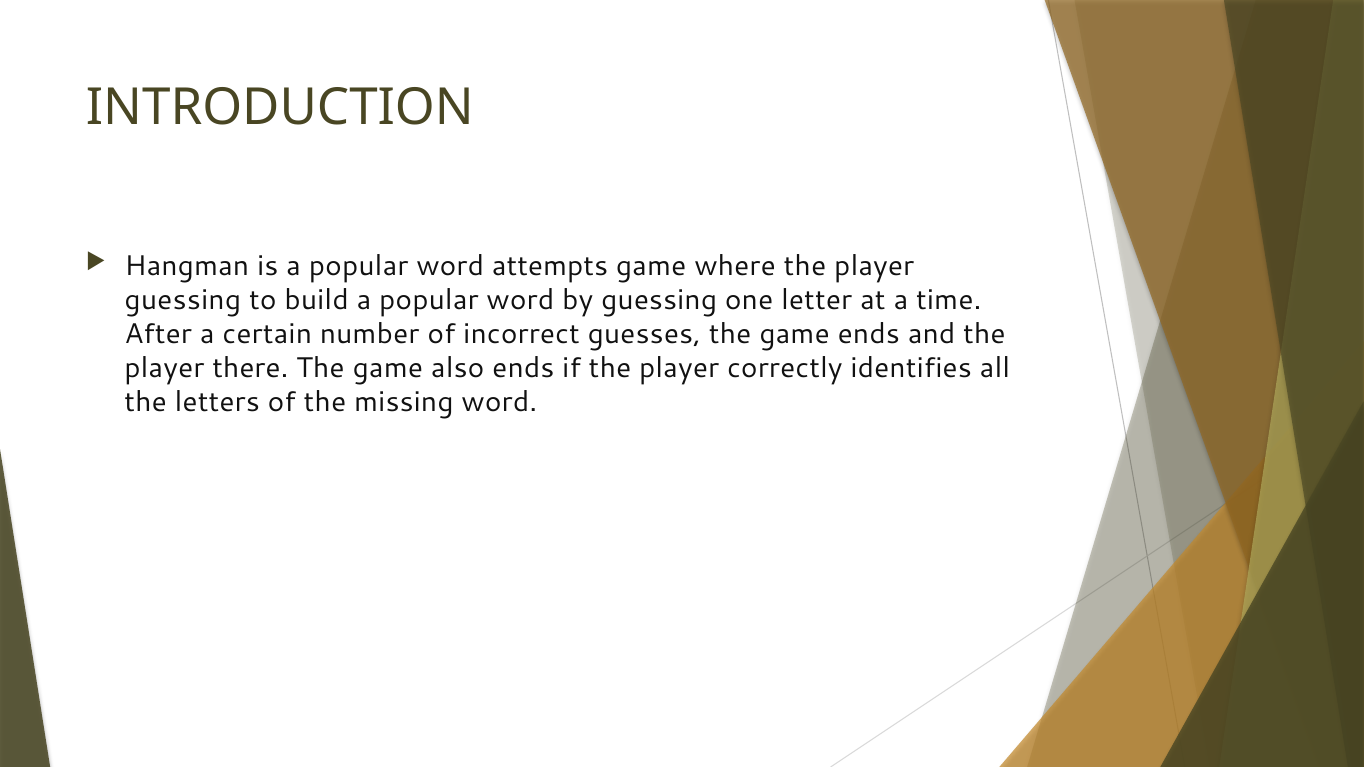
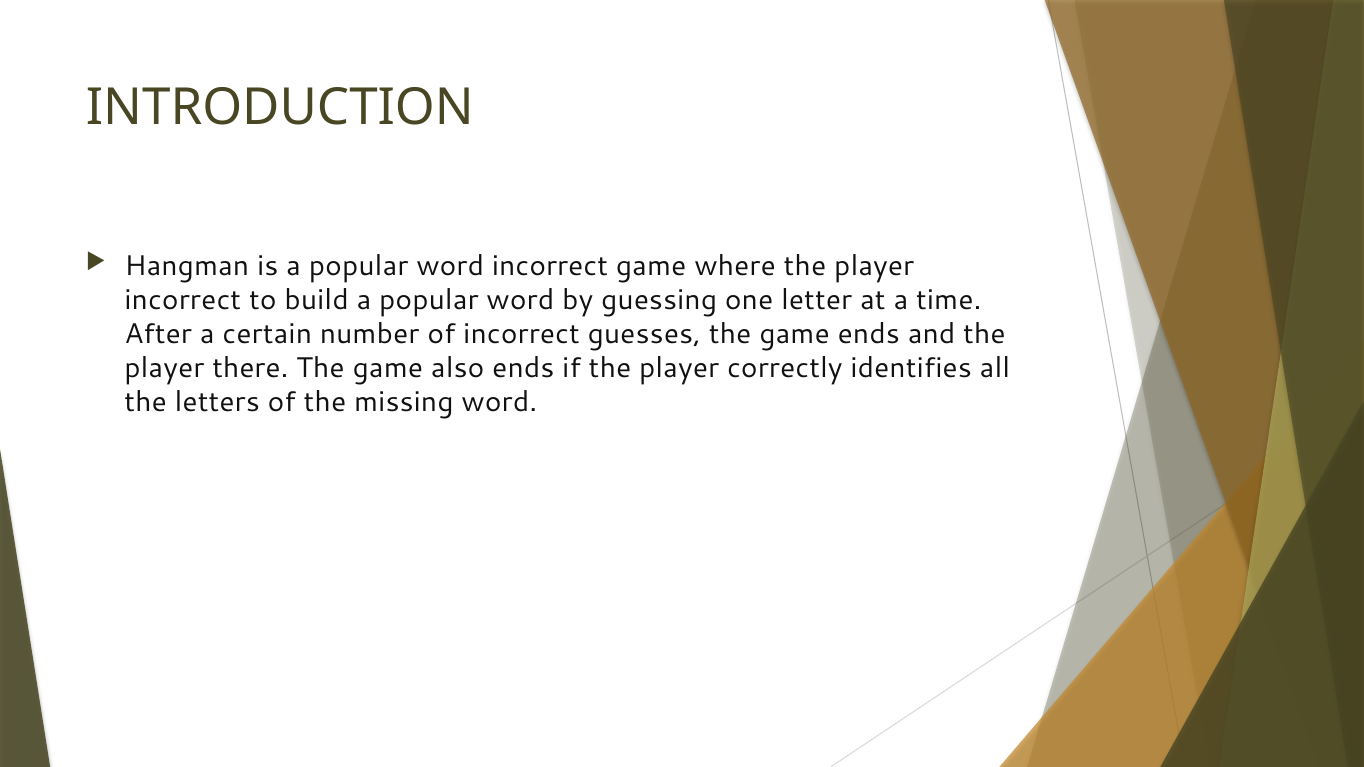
word attempts: attempts -> incorrect
guessing at (183, 300): guessing -> incorrect
